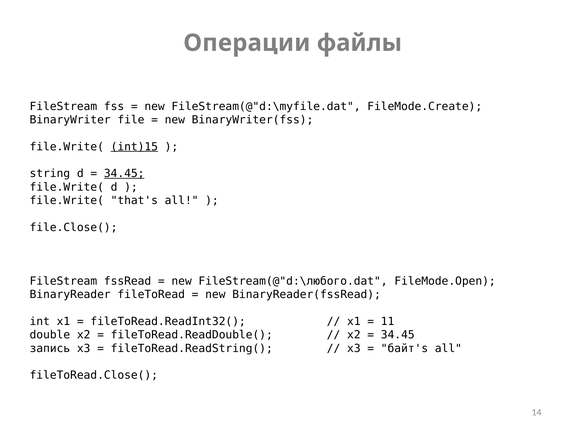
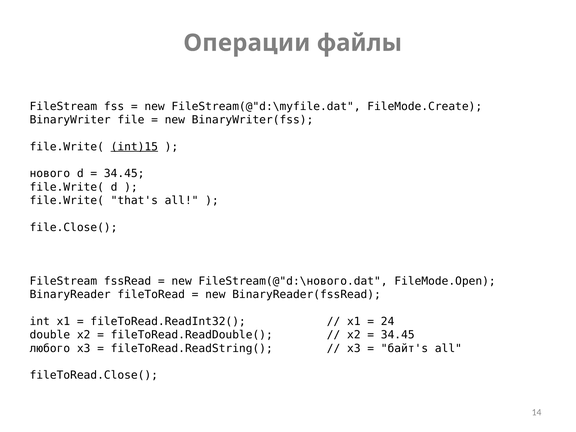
string: string -> нового
34.45 at (124, 174) underline: present -> none
FileStream(@"d:\любого.dat: FileStream(@"d:\любого.dat -> FileStream(@"d:\нового.dat
11: 11 -> 24
запись: запись -> любого
